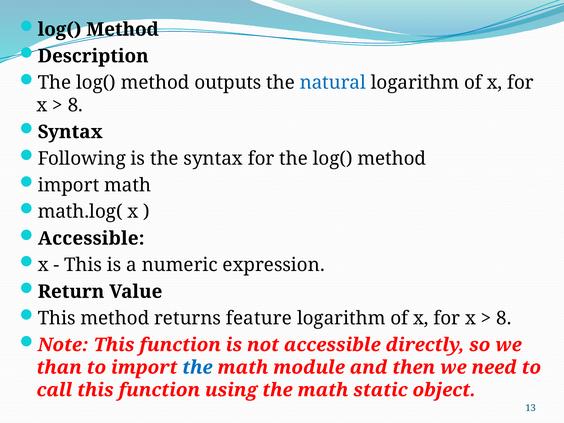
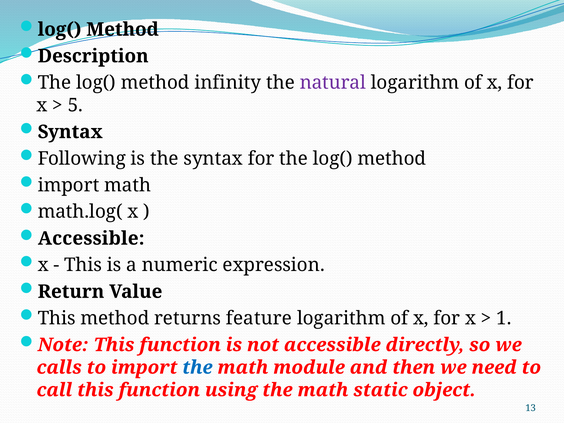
outputs: outputs -> infinity
natural colour: blue -> purple
8 at (75, 105): 8 -> 5
8 at (504, 318): 8 -> 1
than: than -> calls
